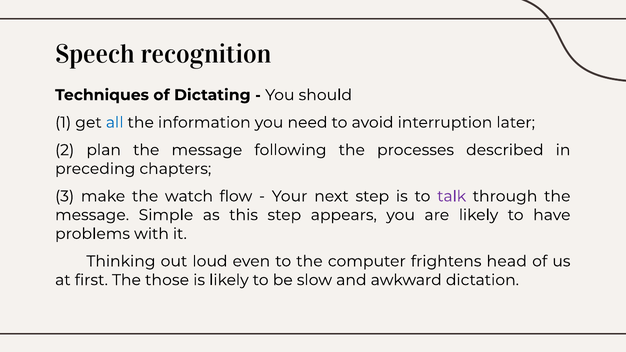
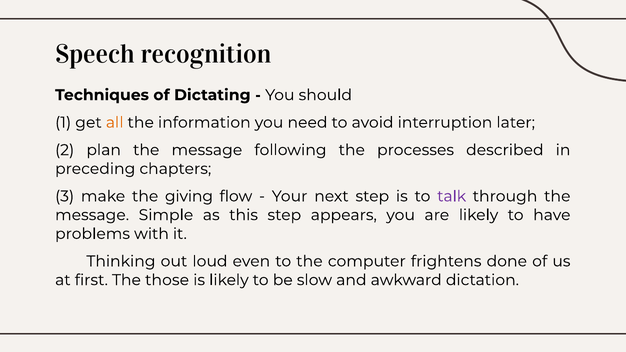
all colour: blue -> orange
watch: watch -> giving
head: head -> done
